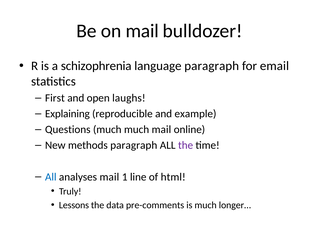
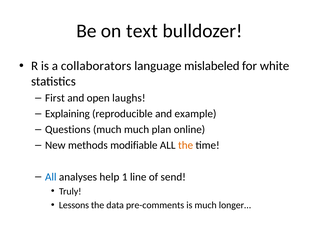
on mail: mail -> text
schizophrenia: schizophrenia -> collaborators
language paragraph: paragraph -> mislabeled
email: email -> white
much mail: mail -> plan
methods paragraph: paragraph -> modifiable
the at (186, 145) colour: purple -> orange
analyses mail: mail -> help
html: html -> send
